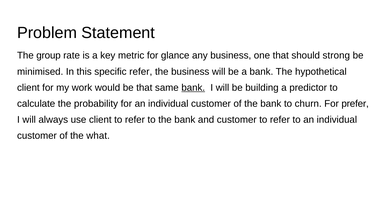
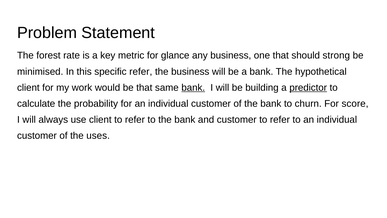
group: group -> forest
predictor underline: none -> present
prefer: prefer -> score
what: what -> uses
